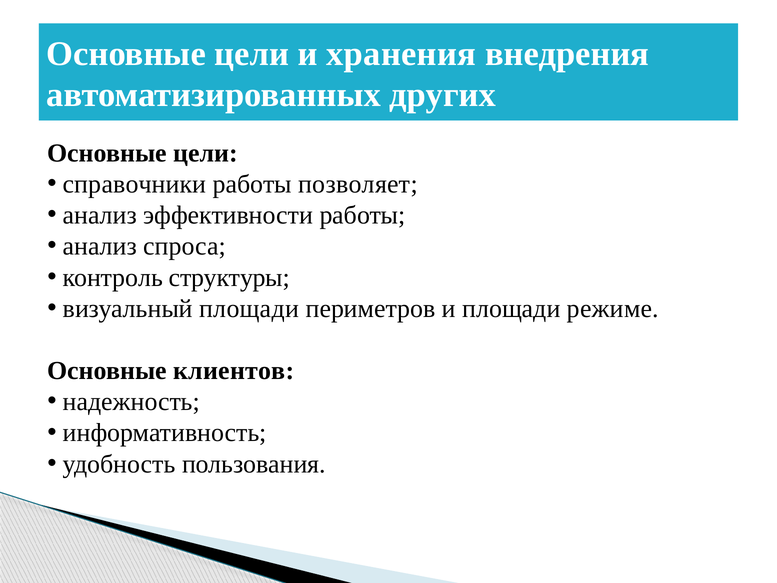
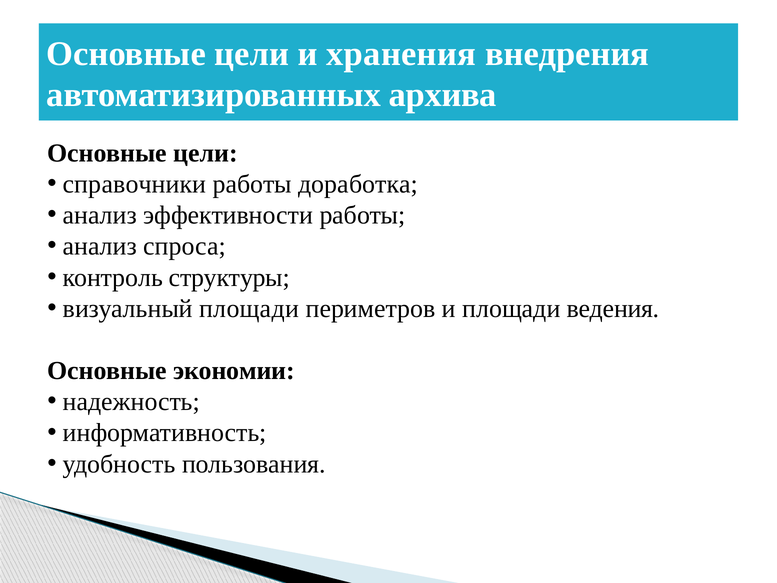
других: других -> архива
позволяет: позволяет -> доработка
режиме: режиме -> ведения
клиентов: клиентов -> экономии
